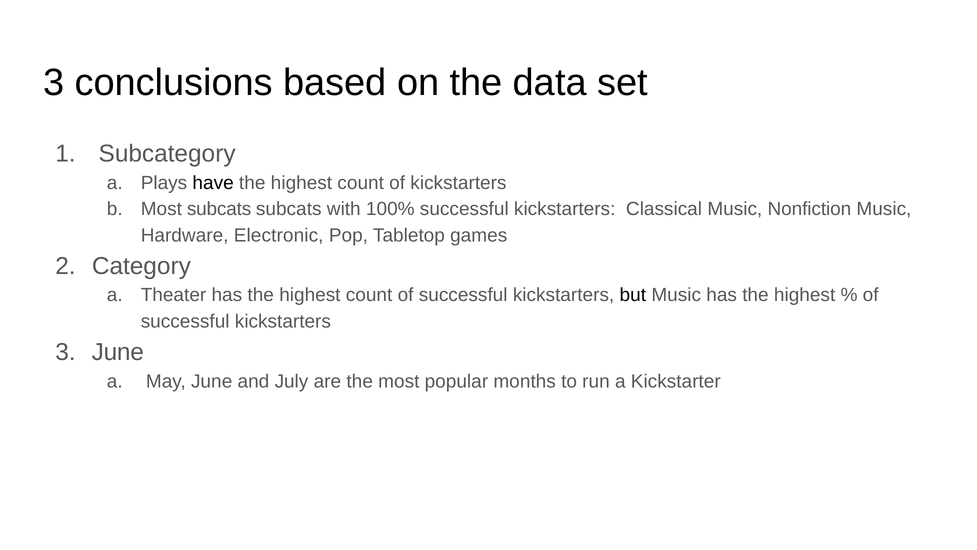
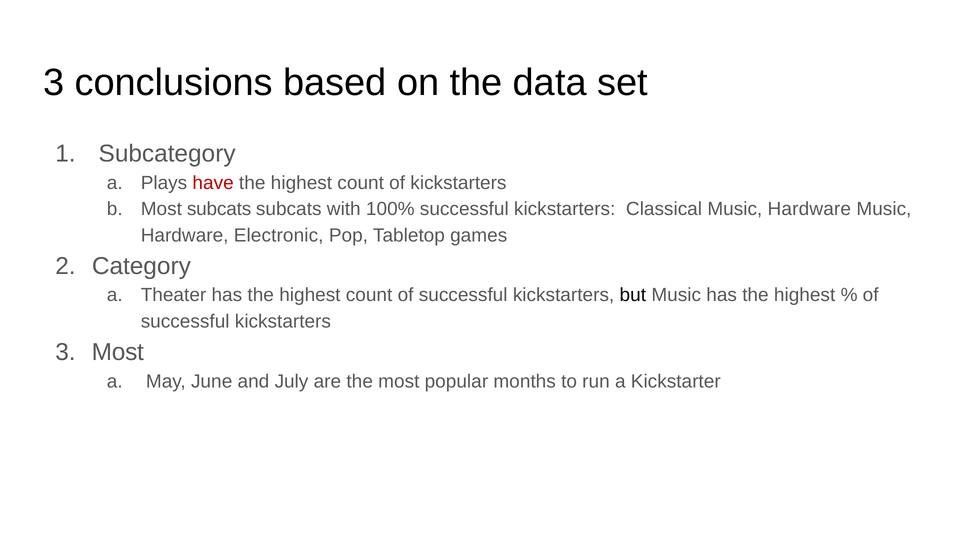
have colour: black -> red
Classical Music Nonfiction: Nonfiction -> Hardware
3 June: June -> Most
